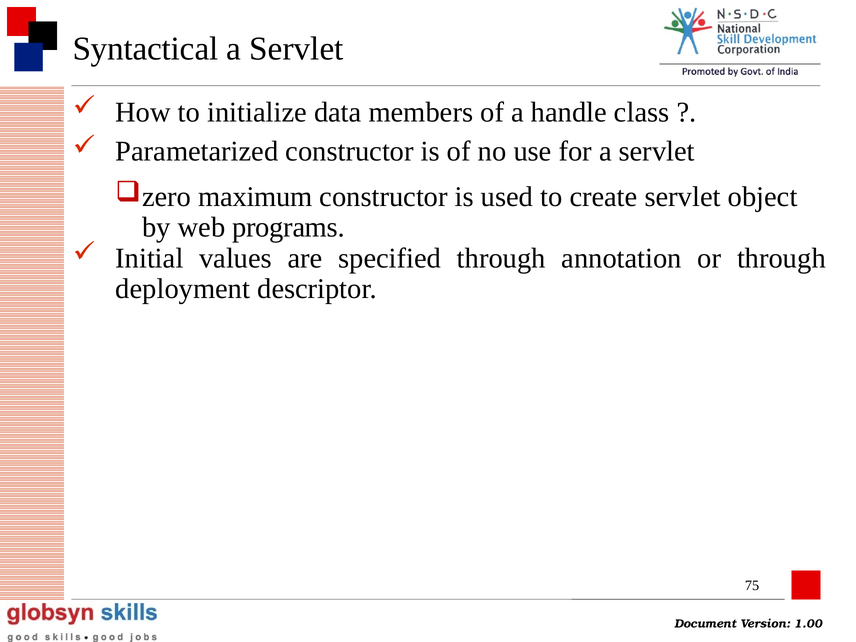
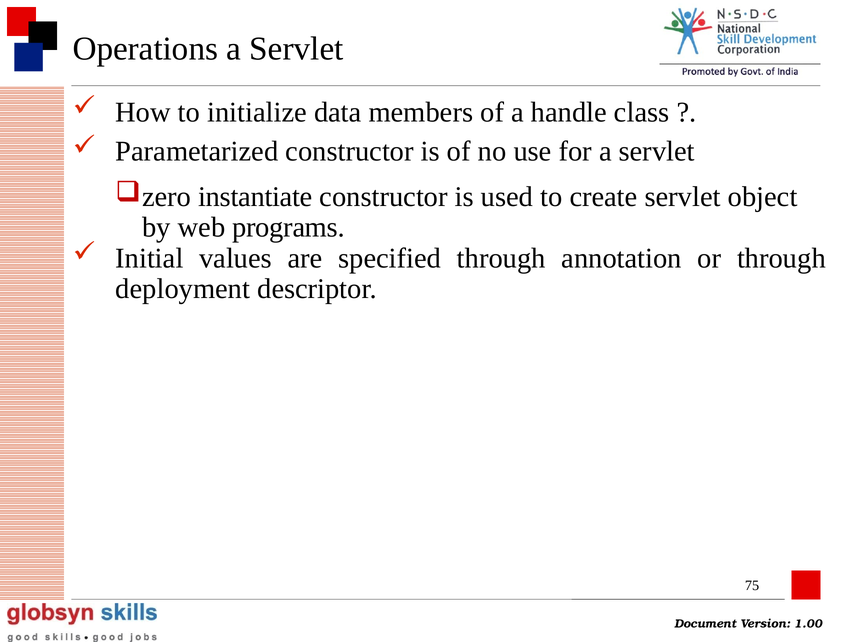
Syntactical: Syntactical -> Operations
maximum: maximum -> instantiate
